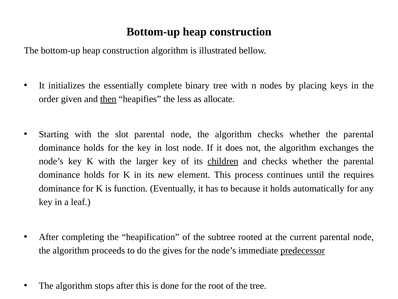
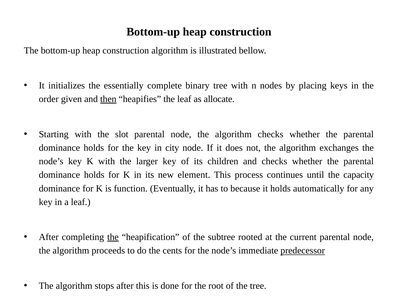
the less: less -> leaf
lost: lost -> city
children underline: present -> none
requires: requires -> capacity
the at (113, 237) underline: none -> present
gives: gives -> cents
